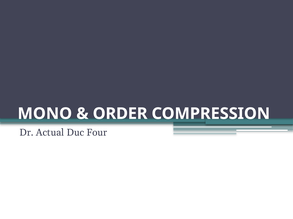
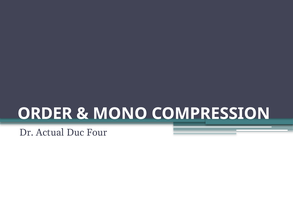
MONO: MONO -> ORDER
ORDER: ORDER -> MONO
